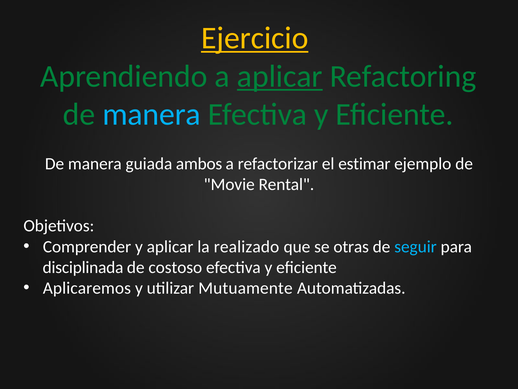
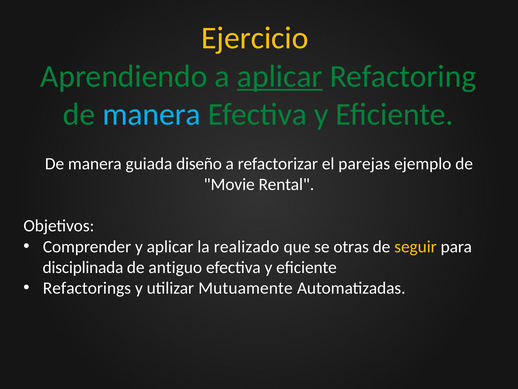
Ejercicio underline: present -> none
ambos: ambos -> diseño
estimar: estimar -> parejas
seguir colour: light blue -> yellow
costoso: costoso -> antiguo
Aplicaremos: Aplicaremos -> Refactorings
